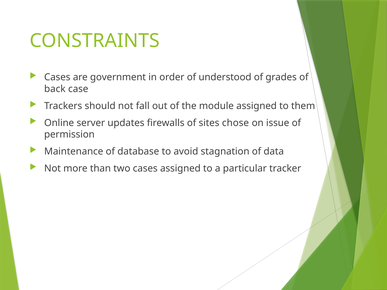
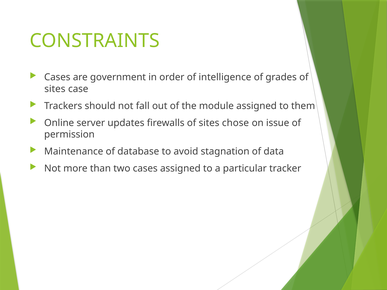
understood: understood -> intelligence
back at (55, 89): back -> sites
